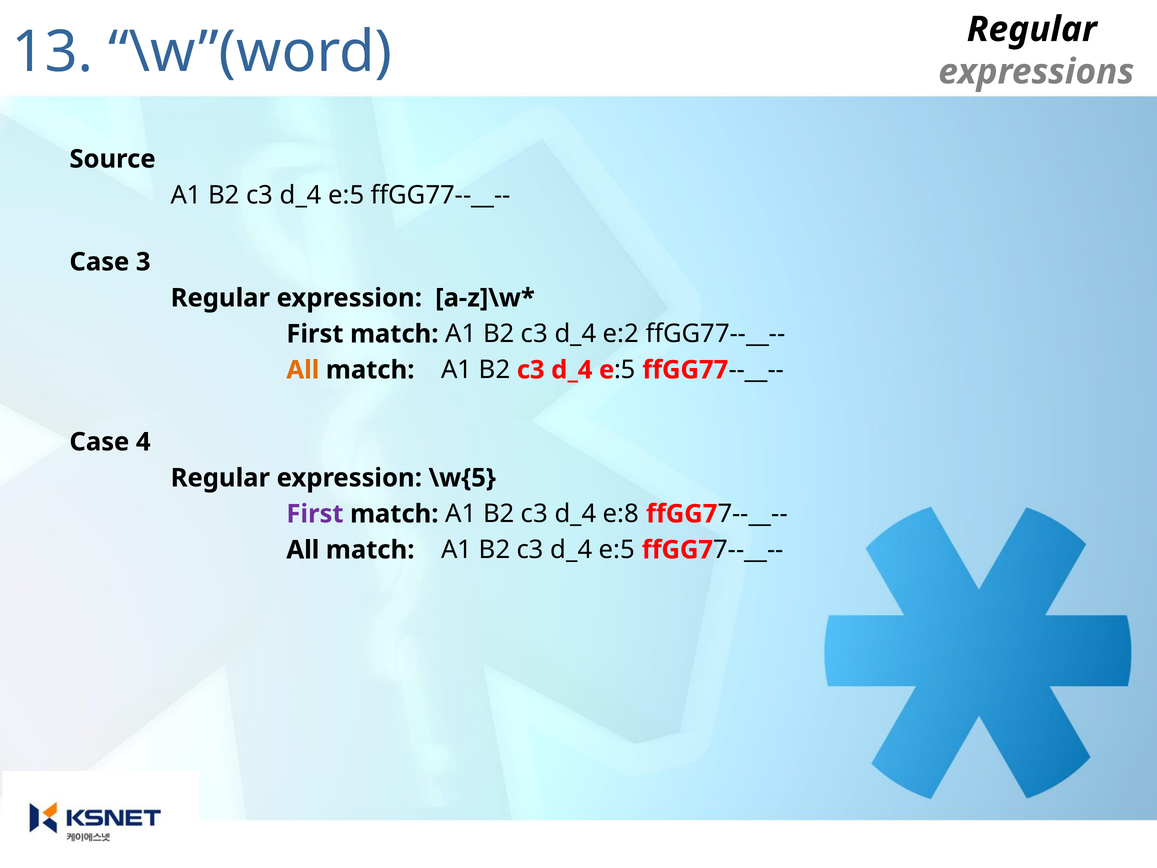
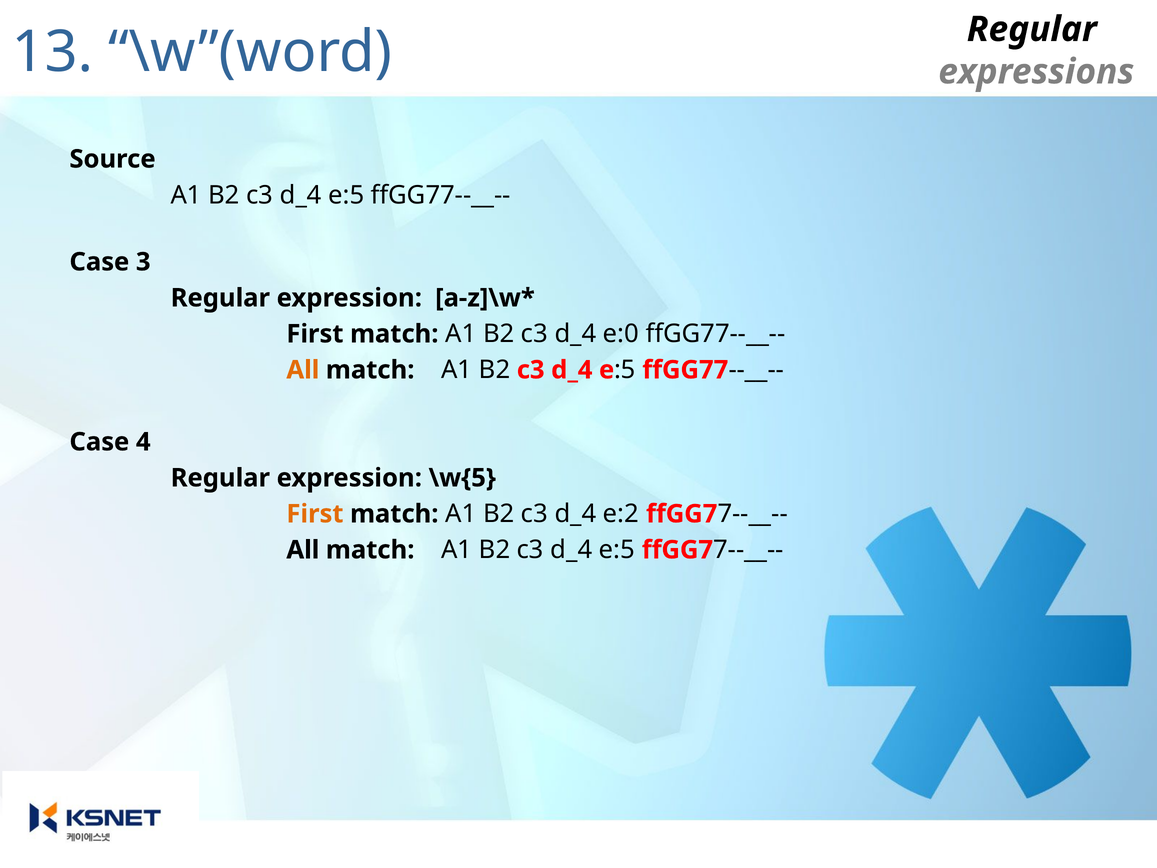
e:2: e:2 -> e:0
First at (315, 514) colour: purple -> orange
e:8: e:8 -> e:2
